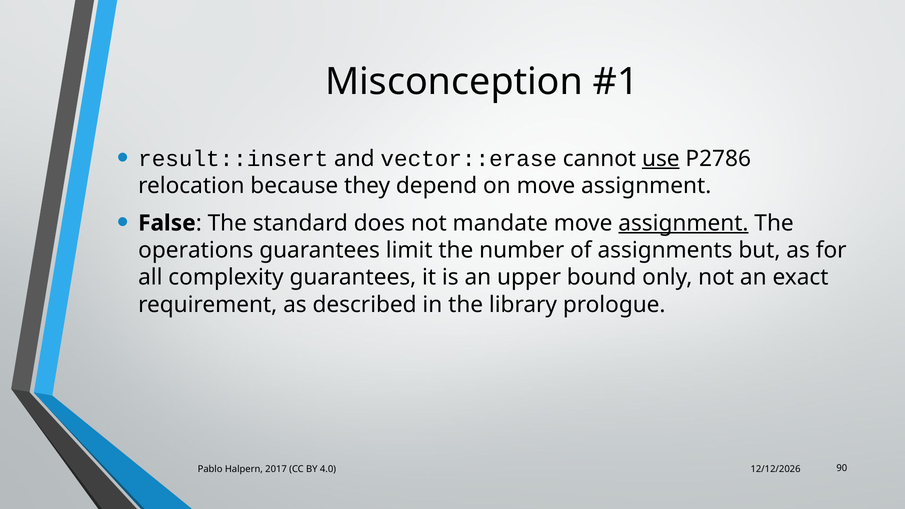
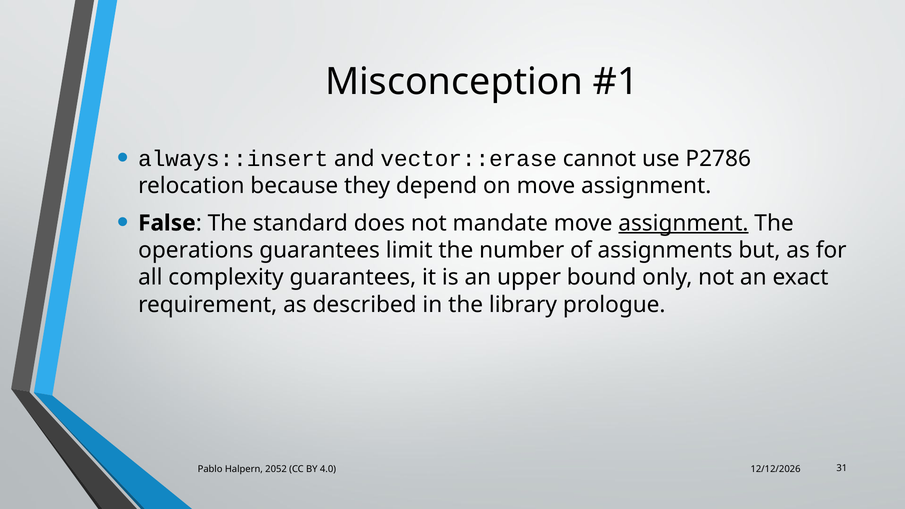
result::insert: result::insert -> always::insert
use underline: present -> none
2017: 2017 -> 2052
90: 90 -> 31
